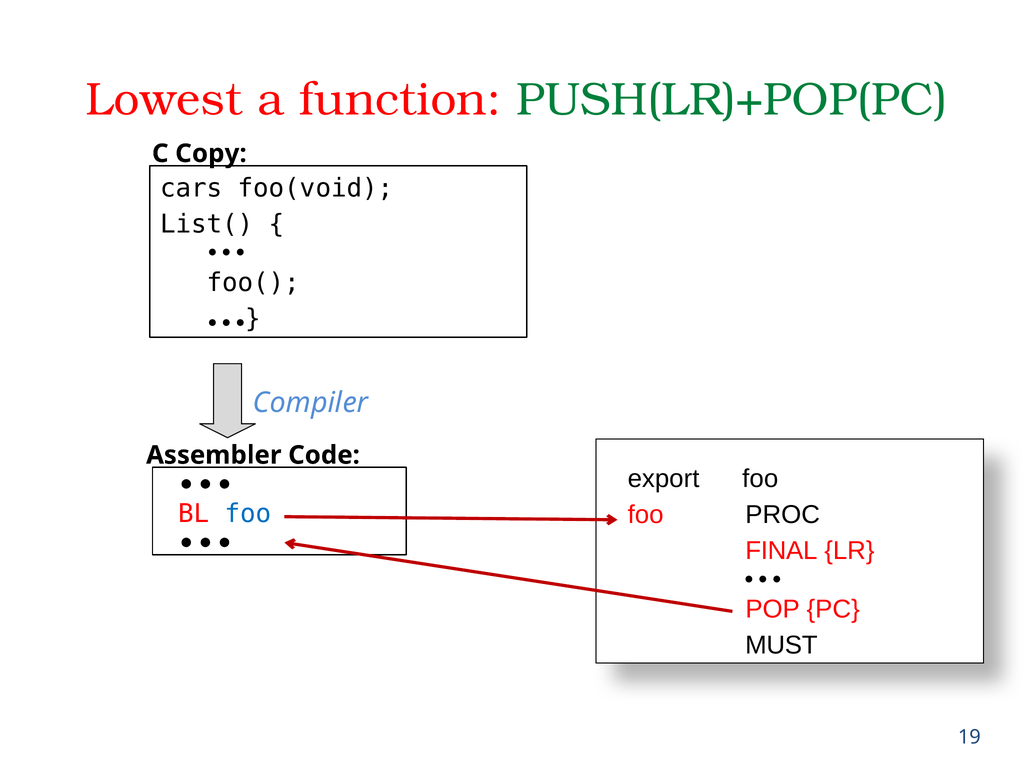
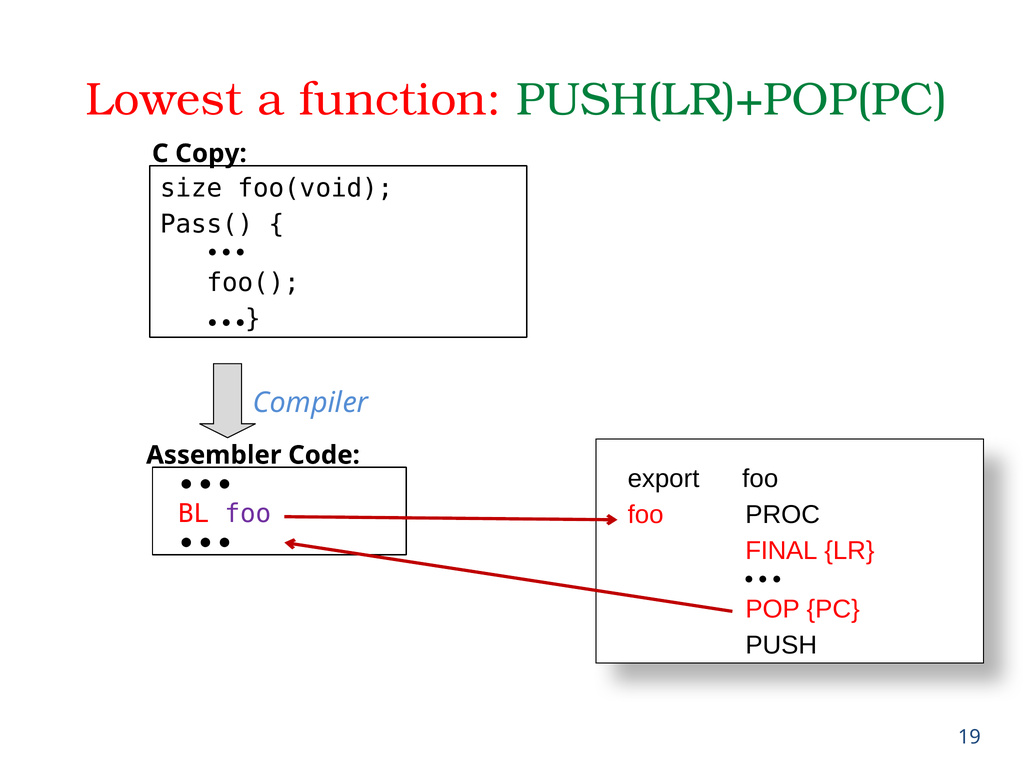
cars: cars -> size
List(: List( -> Pass(
foo at (248, 514) colour: blue -> purple
MUST: MUST -> PUSH
